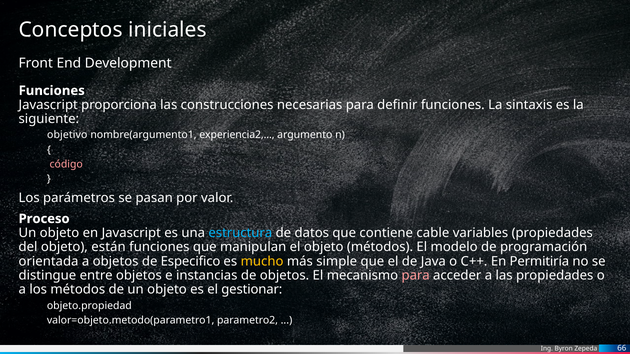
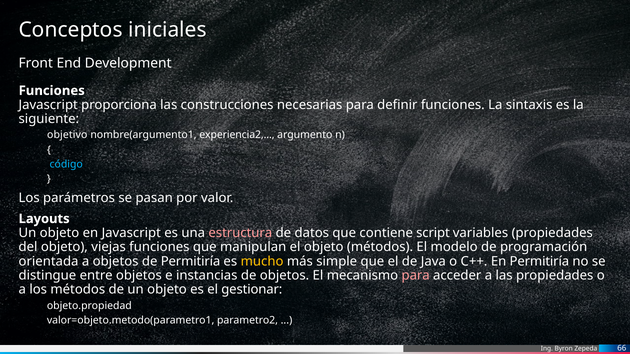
código colour: pink -> light blue
Proceso: Proceso -> Layouts
estructura colour: light blue -> pink
cable: cable -> script
están: están -> viejas
de Especifico: Especifico -> Permitiría
